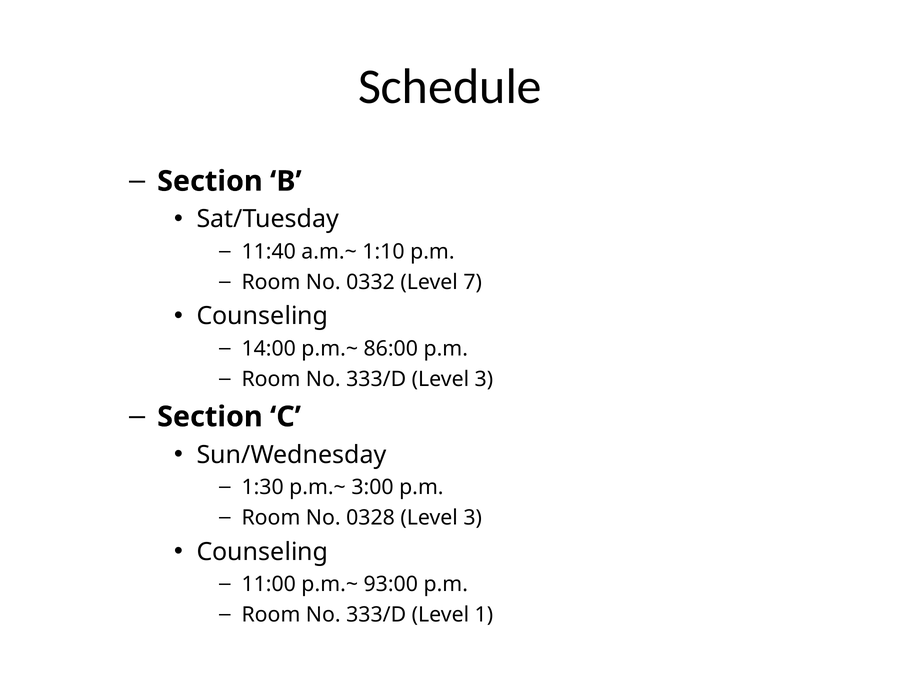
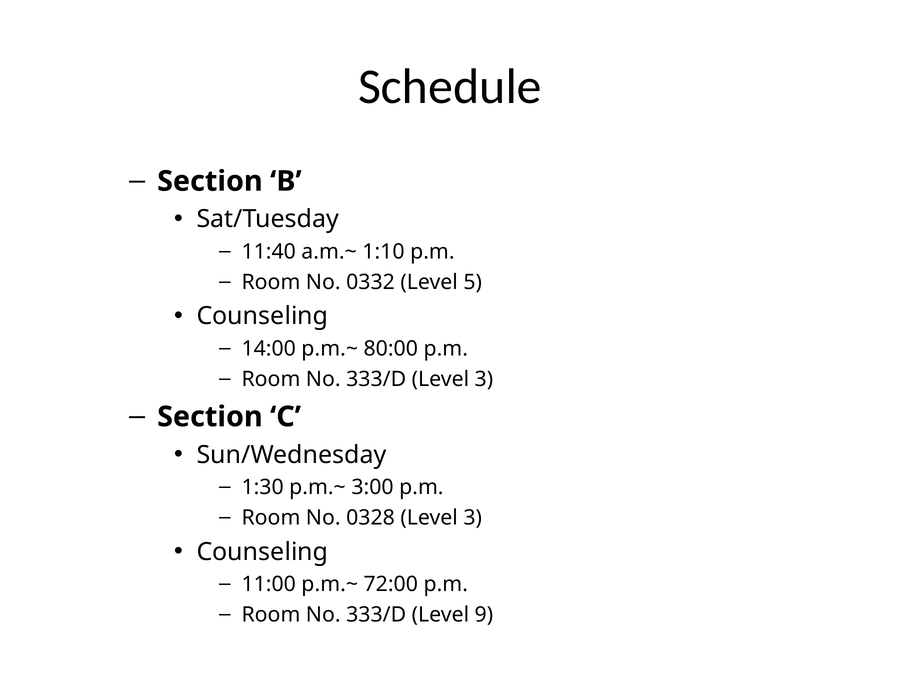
7: 7 -> 5
86:00: 86:00 -> 80:00
93:00: 93:00 -> 72:00
1: 1 -> 9
